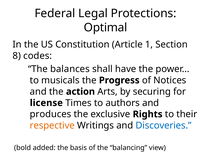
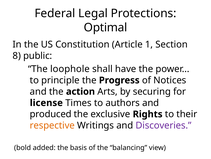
codes: codes -> public
balances: balances -> loophole
musicals: musicals -> principle
produces: produces -> produced
Discoveries colour: blue -> purple
